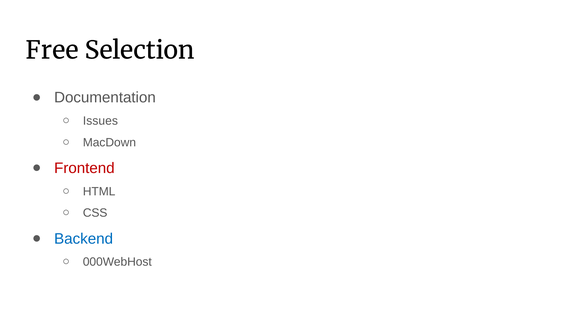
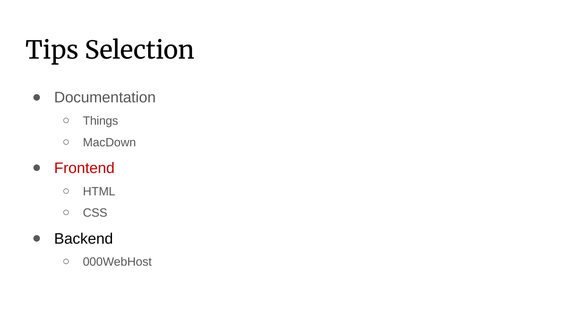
Free: Free -> Tips
Issues: Issues -> Things
Backend colour: blue -> black
